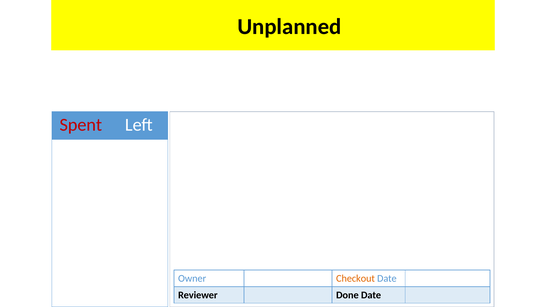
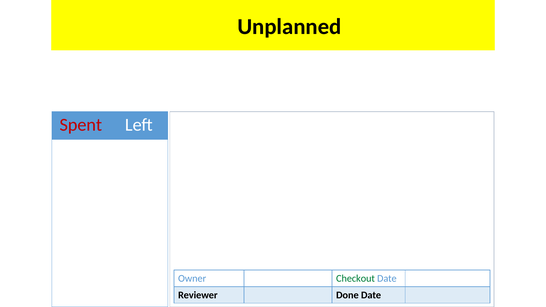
Checkout colour: orange -> green
